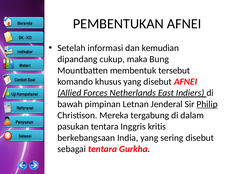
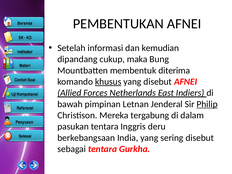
tersebut: tersebut -> diterima
khusus underline: none -> present
kritis: kritis -> deru
